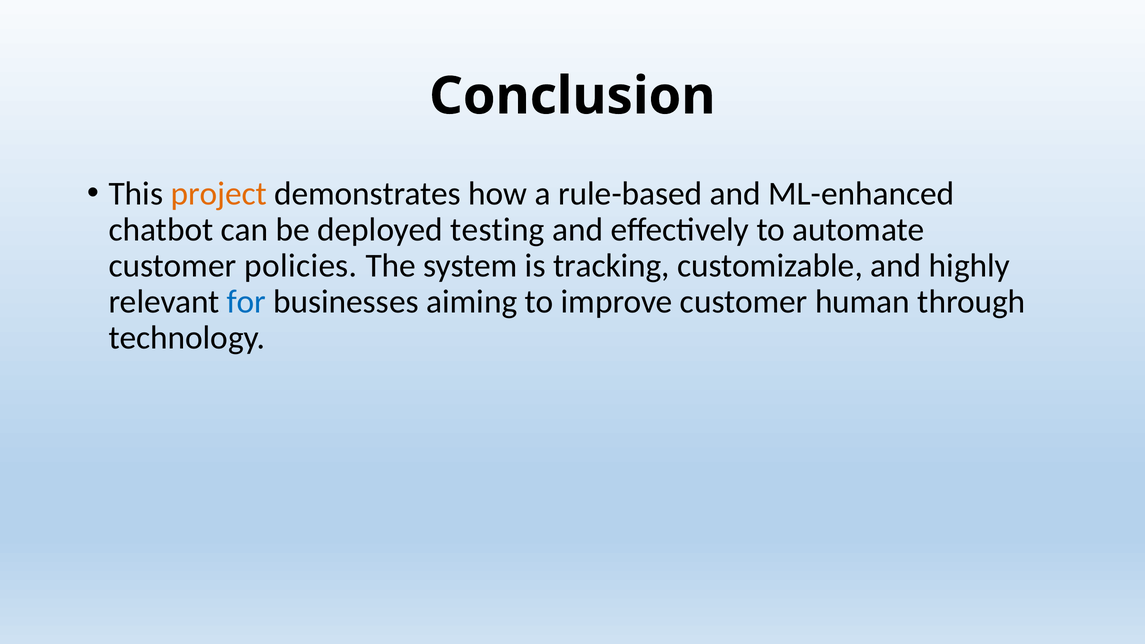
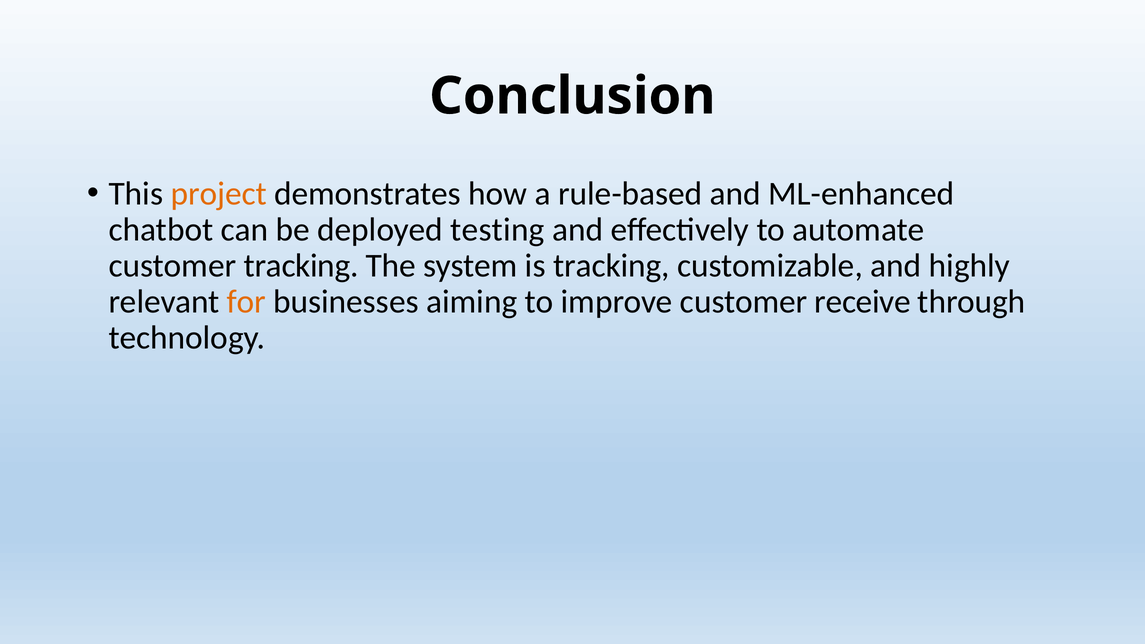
customer policies: policies -> tracking
for colour: blue -> orange
human: human -> receive
